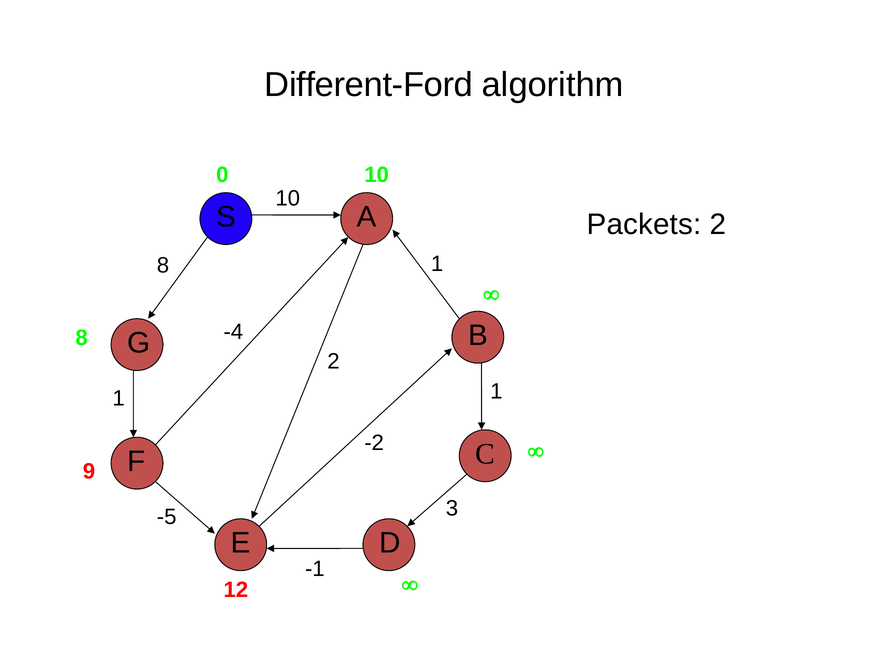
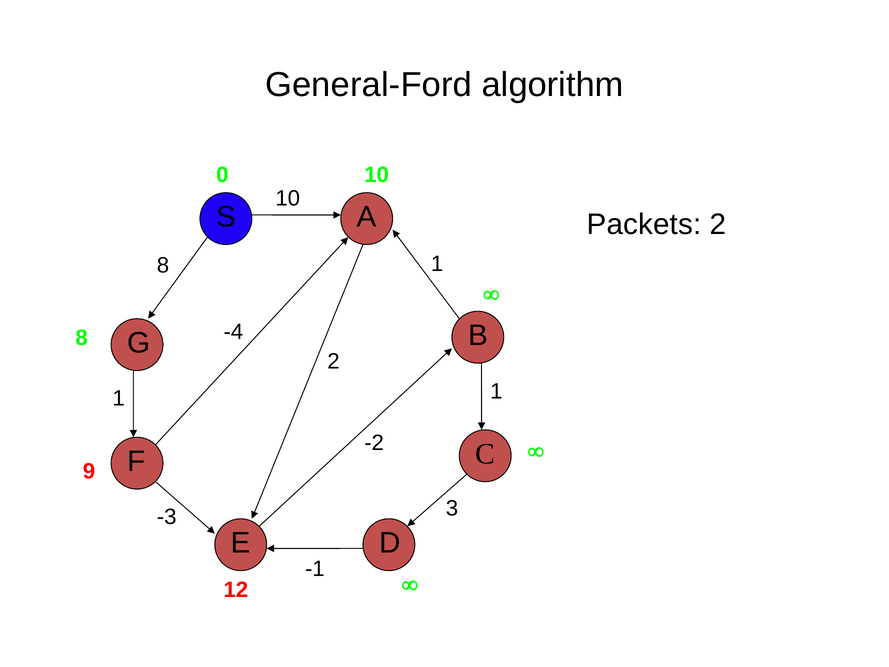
Different-Ford: Different-Ford -> General-Ford
-5: -5 -> -3
